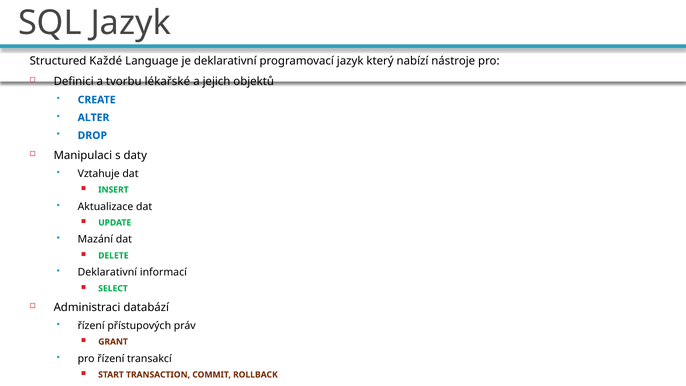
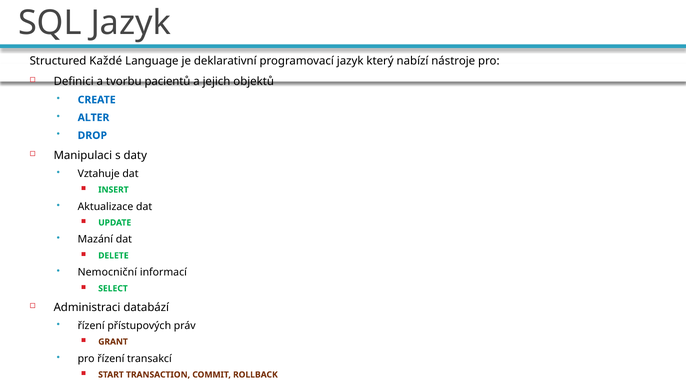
lékařské: lékařské -> pacientů
Deklarativní at (107, 272): Deklarativní -> Nemocniční
